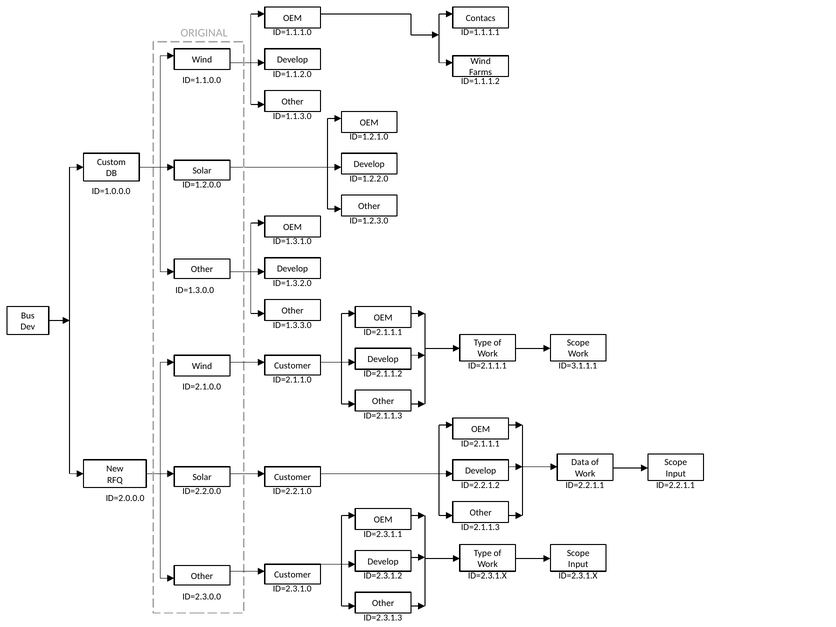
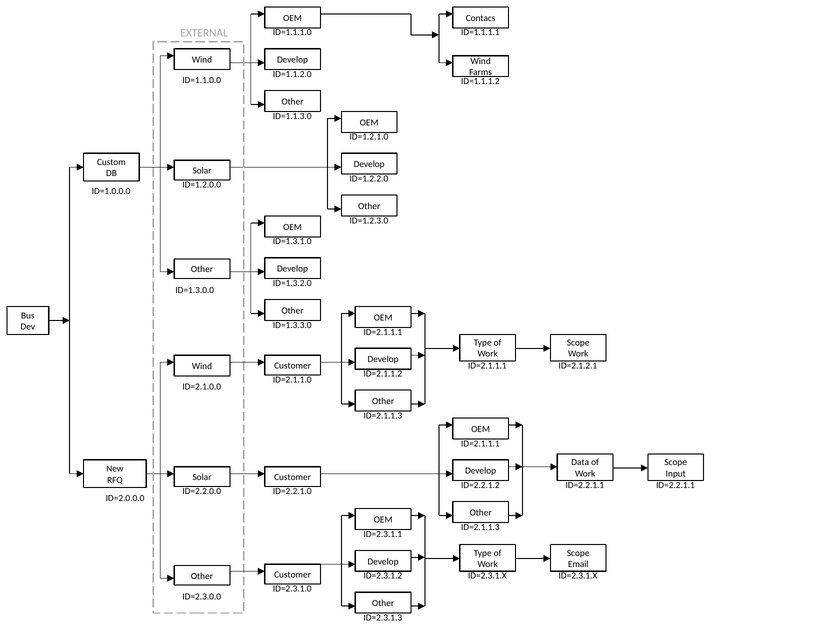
ORIGINAL: ORIGINAL -> EXTERNAL
ID=3.1.1.1: ID=3.1.1.1 -> ID=2.1.2.1
Input at (578, 564): Input -> Email
